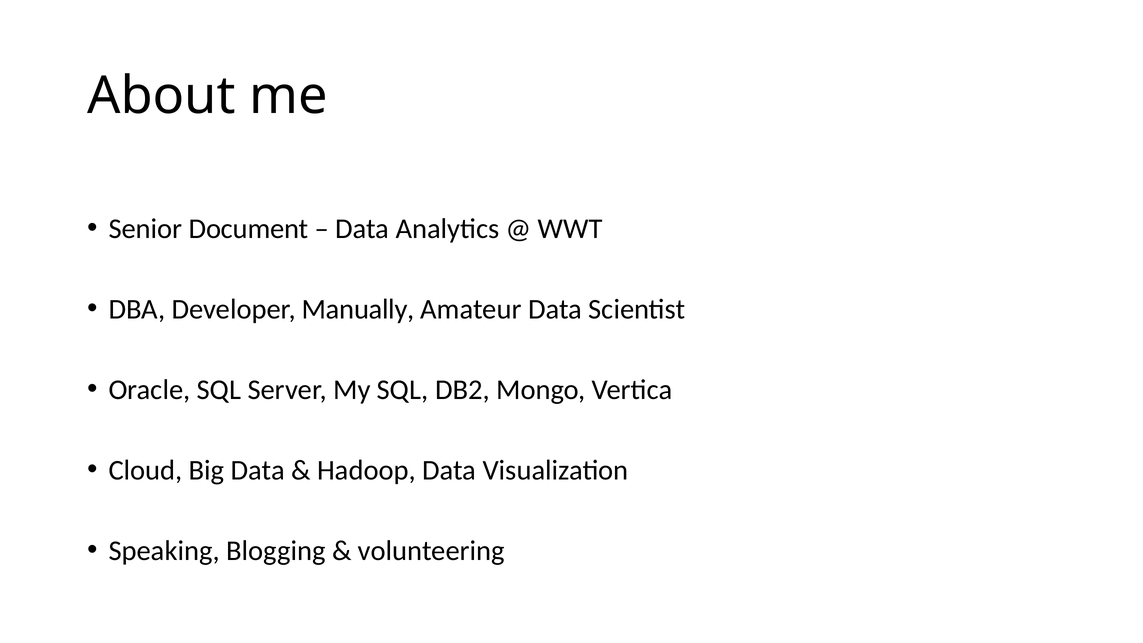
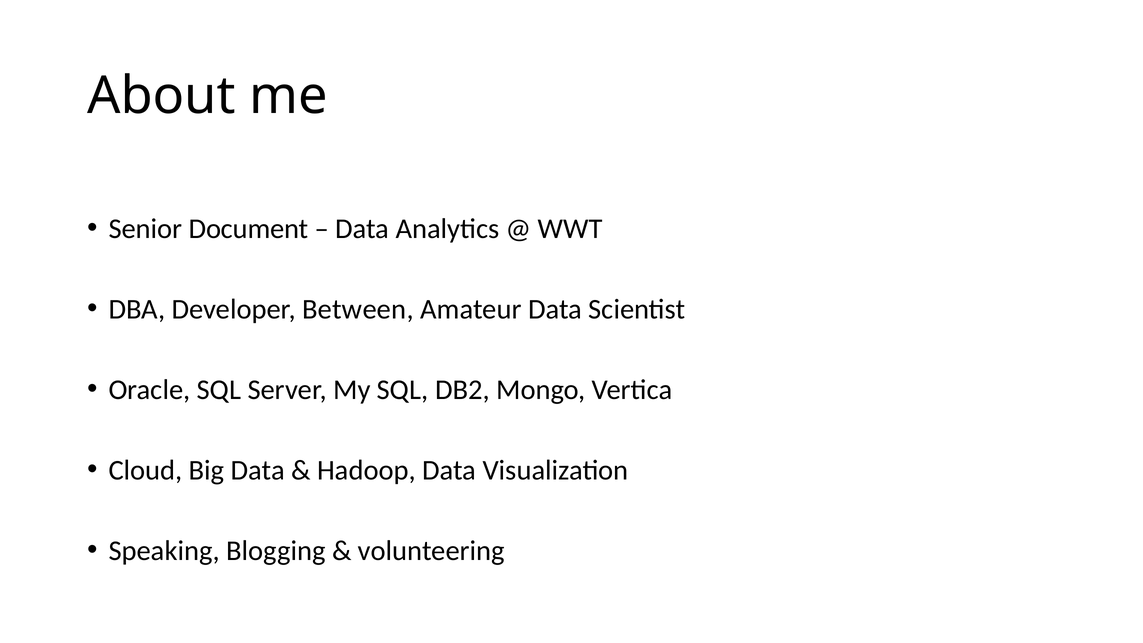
Manually: Manually -> Between
